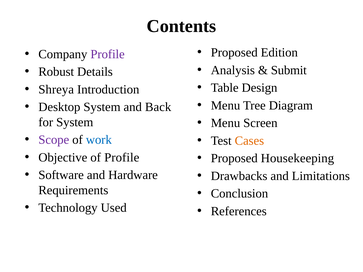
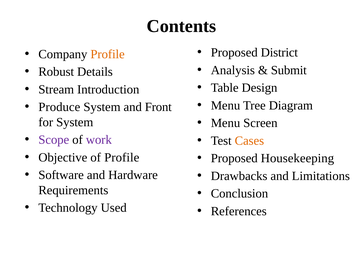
Edition: Edition -> District
Profile at (108, 54) colour: purple -> orange
Shreya: Shreya -> Stream
Desktop: Desktop -> Produce
Back: Back -> Front
work colour: blue -> purple
